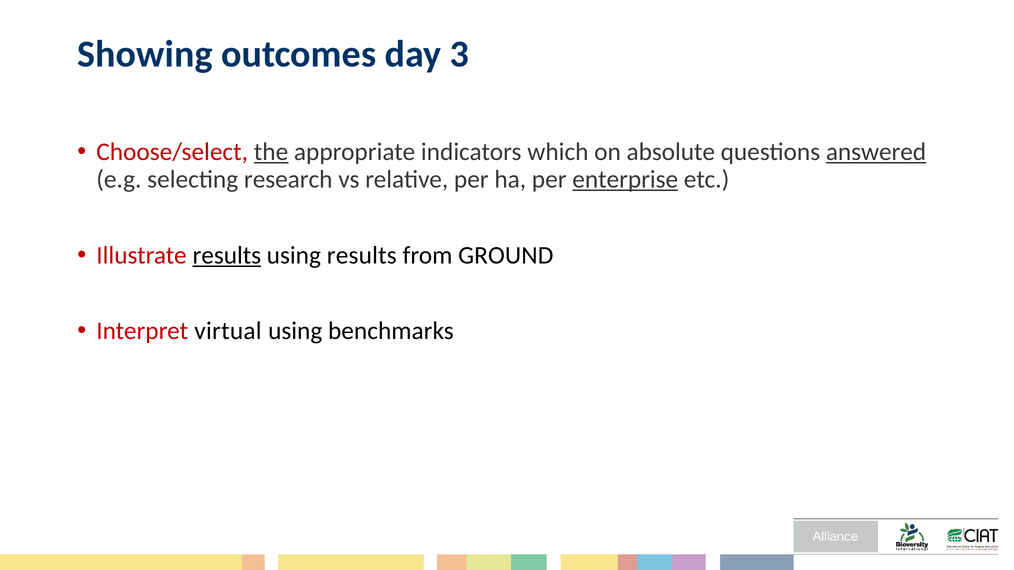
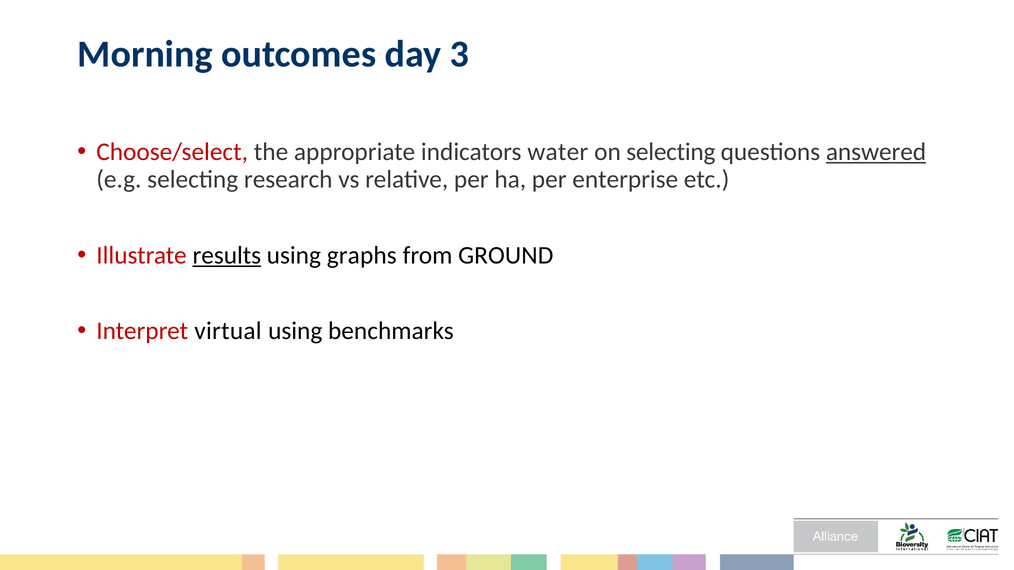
Showing: Showing -> Morning
the underline: present -> none
which: which -> water
on absolute: absolute -> selecting
enterprise underline: present -> none
using results: results -> graphs
